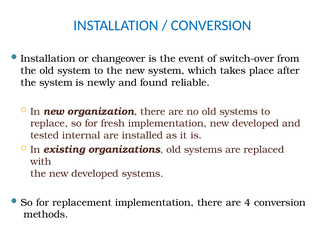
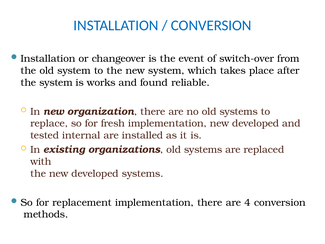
newly: newly -> works
